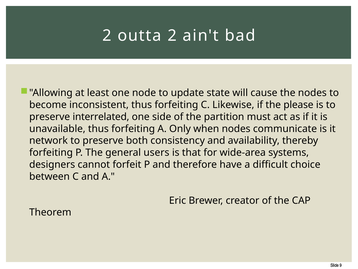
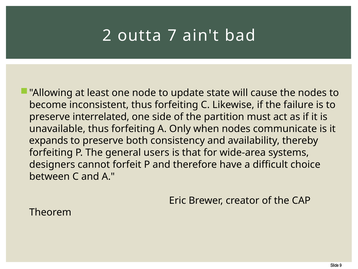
outta 2: 2 -> 7
please: please -> failure
network: network -> expands
